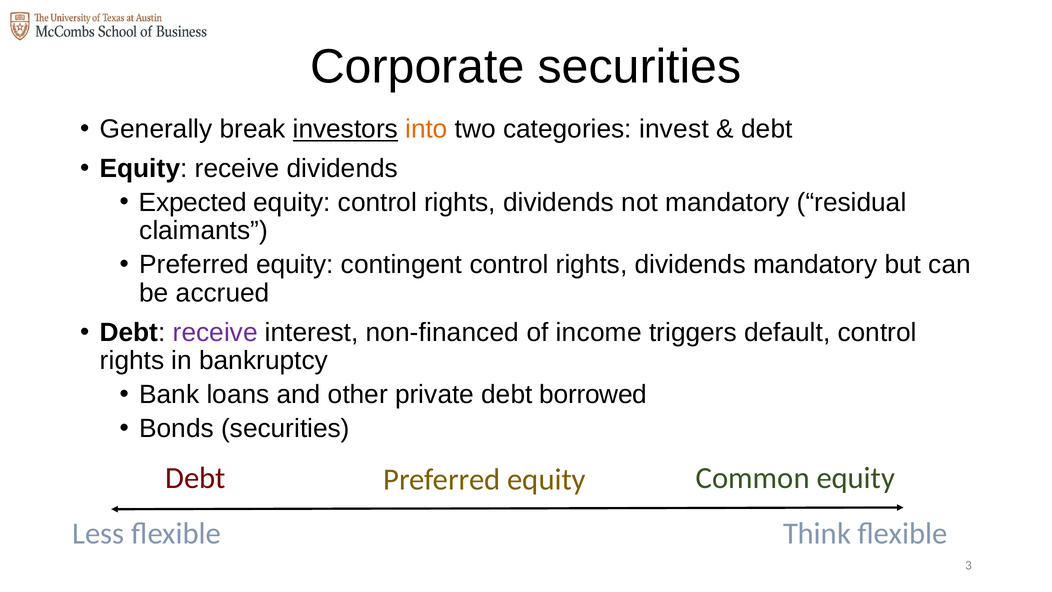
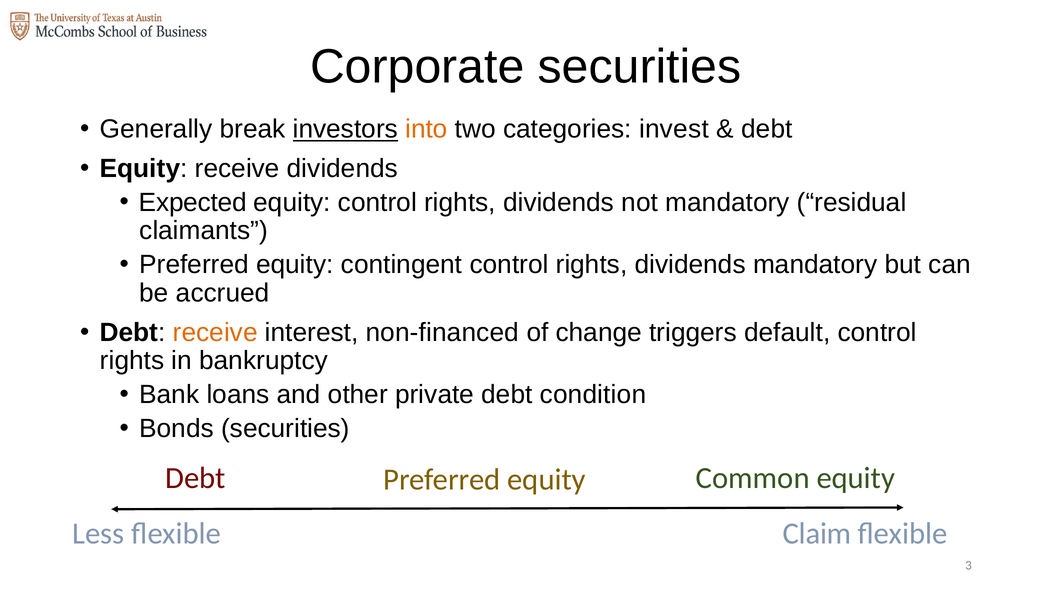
receive at (215, 332) colour: purple -> orange
income: income -> change
borrowed: borrowed -> condition
Think: Think -> Claim
